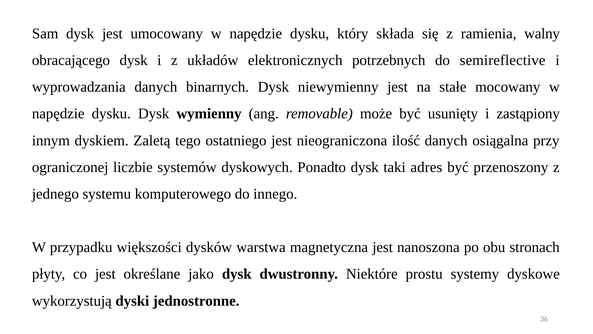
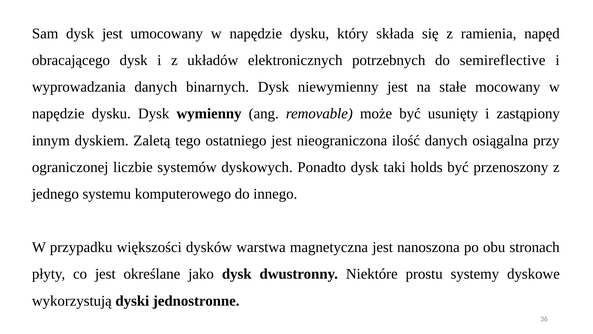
walny: walny -> napęd
adres: adres -> holds
